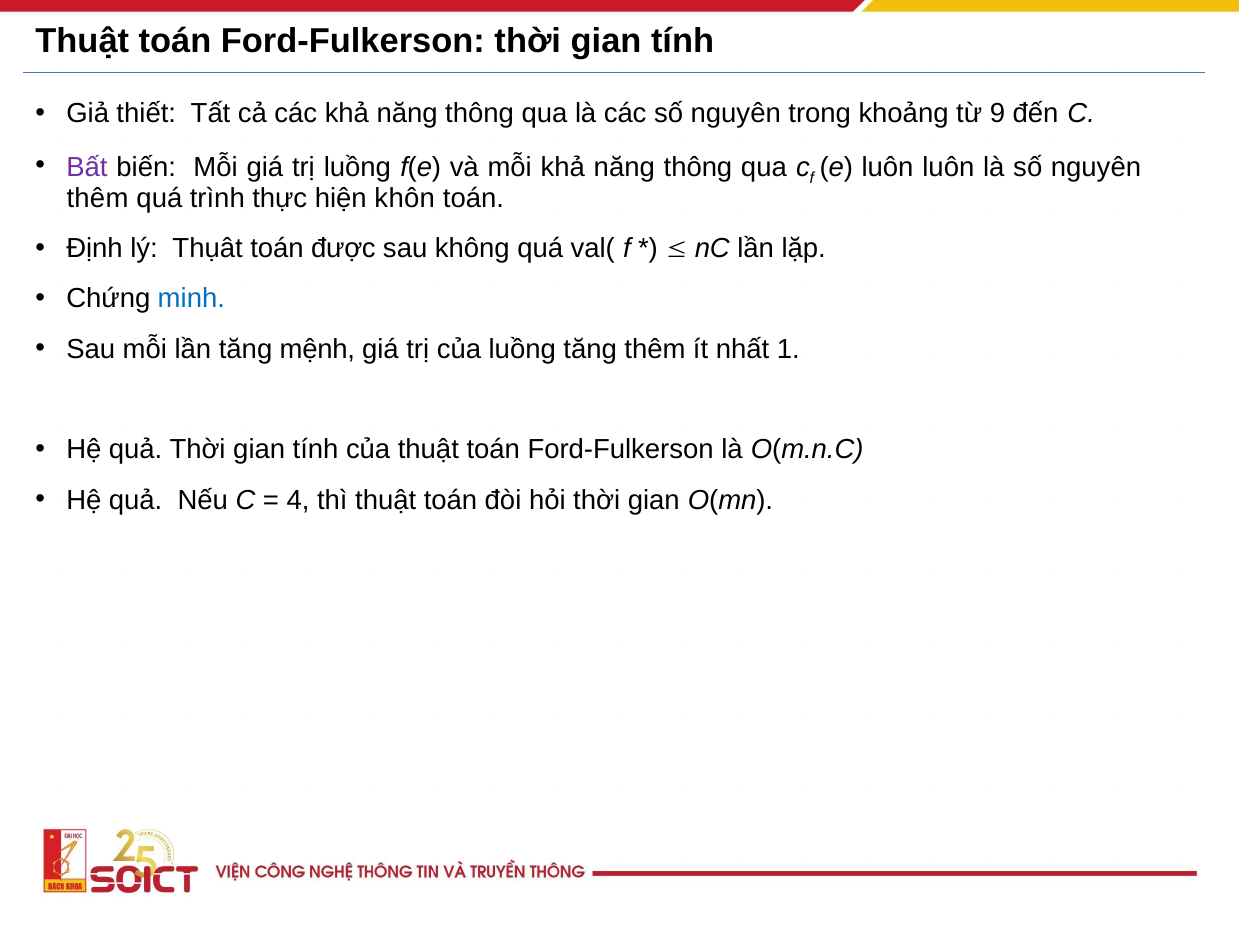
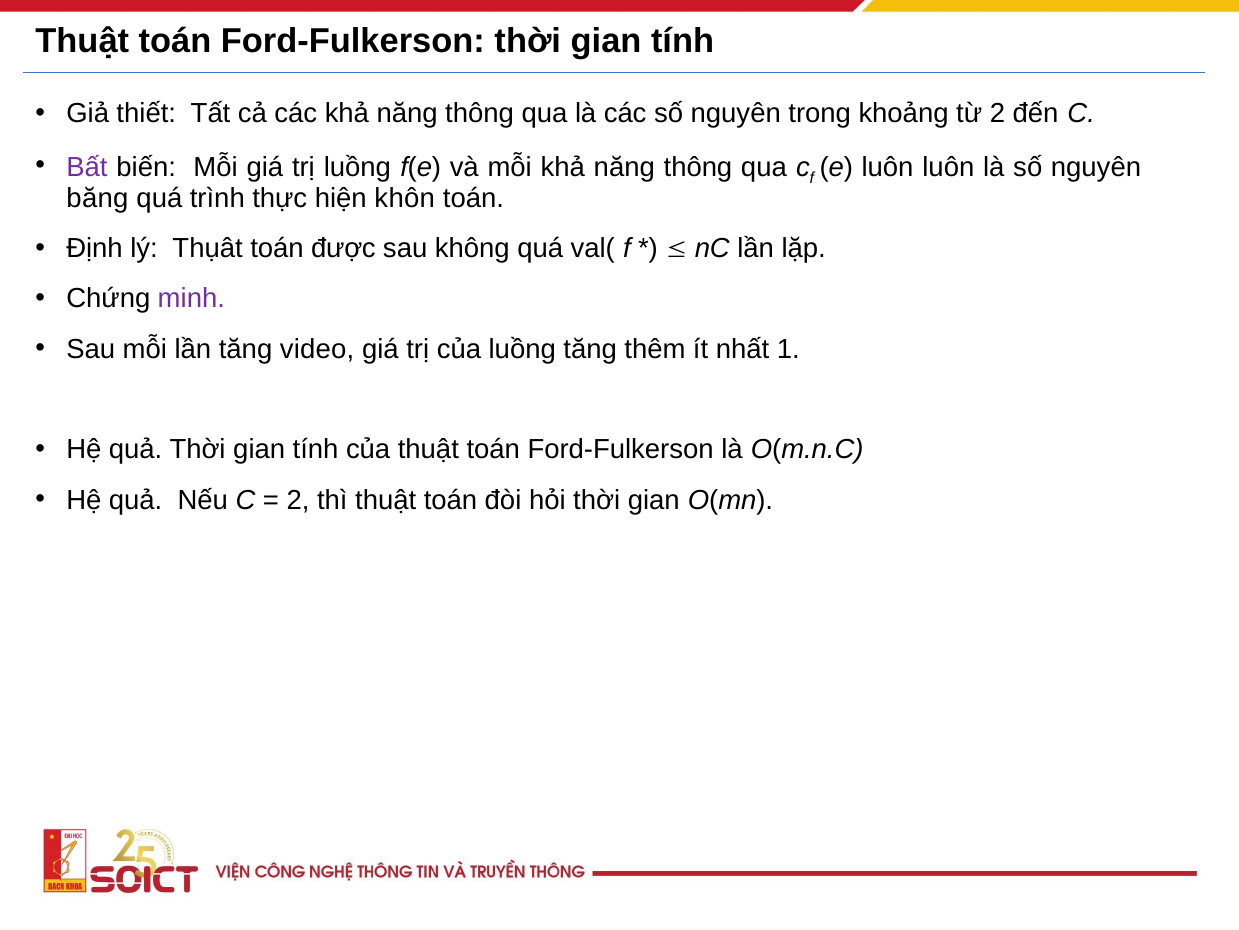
từ 9: 9 -> 2
thêm at (98, 198): thêm -> băng
minh colour: blue -> purple
mệnh: mệnh -> video
4 at (298, 500): 4 -> 2
